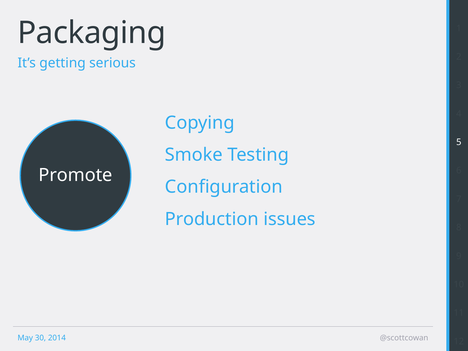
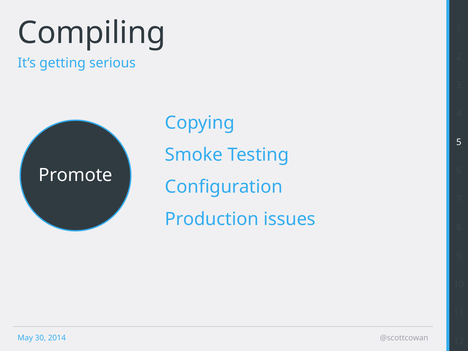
Packaging: Packaging -> Compiling
